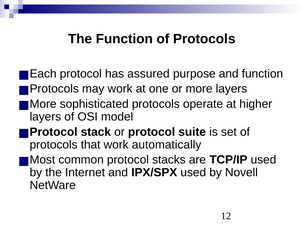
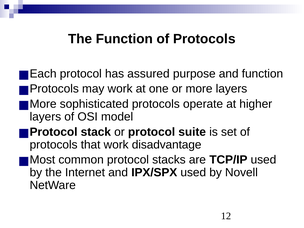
automatically: automatically -> disadvantage
